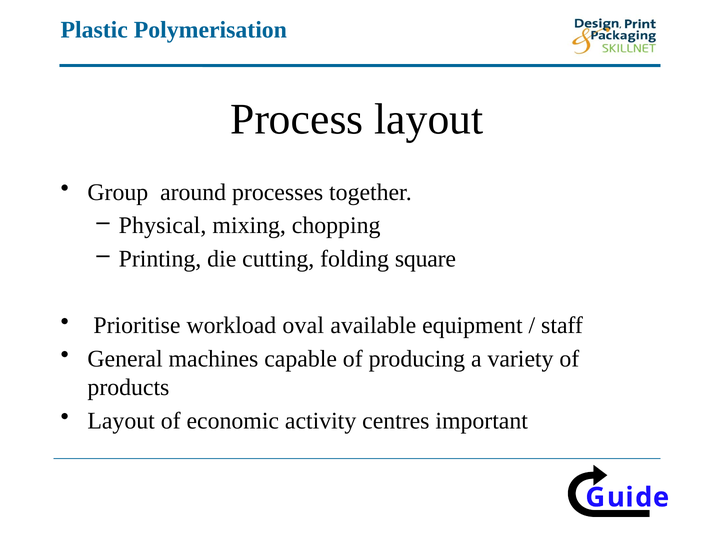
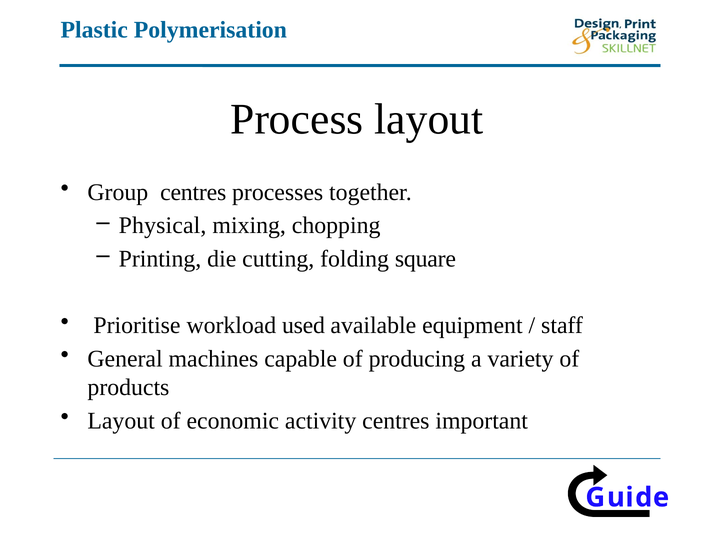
Group around: around -> centres
oval: oval -> used
